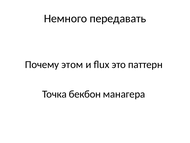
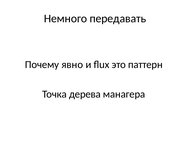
этом: этом -> явно
бекбон: бекбон -> дерева
